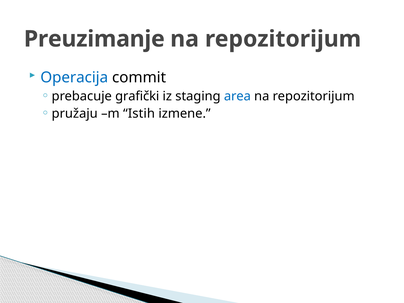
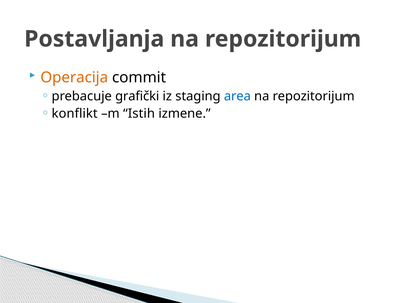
Preuzimanje: Preuzimanje -> Postavljanja
Operacija colour: blue -> orange
pružaju: pružaju -> konflikt
